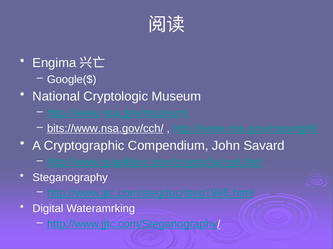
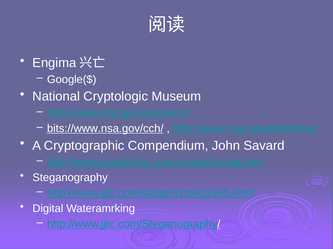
http://www.nsa.gov/copyright/: http://www.nsa.gov/copyright/ -> http://www.nsa.gov/identifies/
